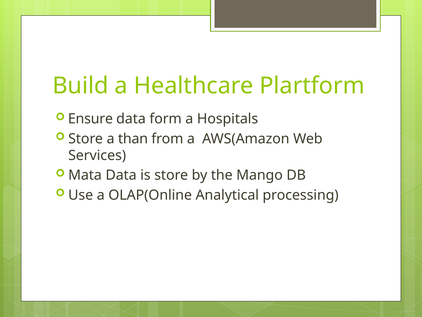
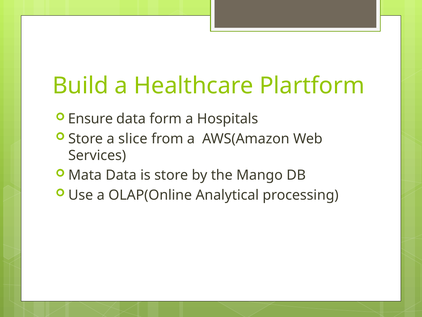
than: than -> slice
